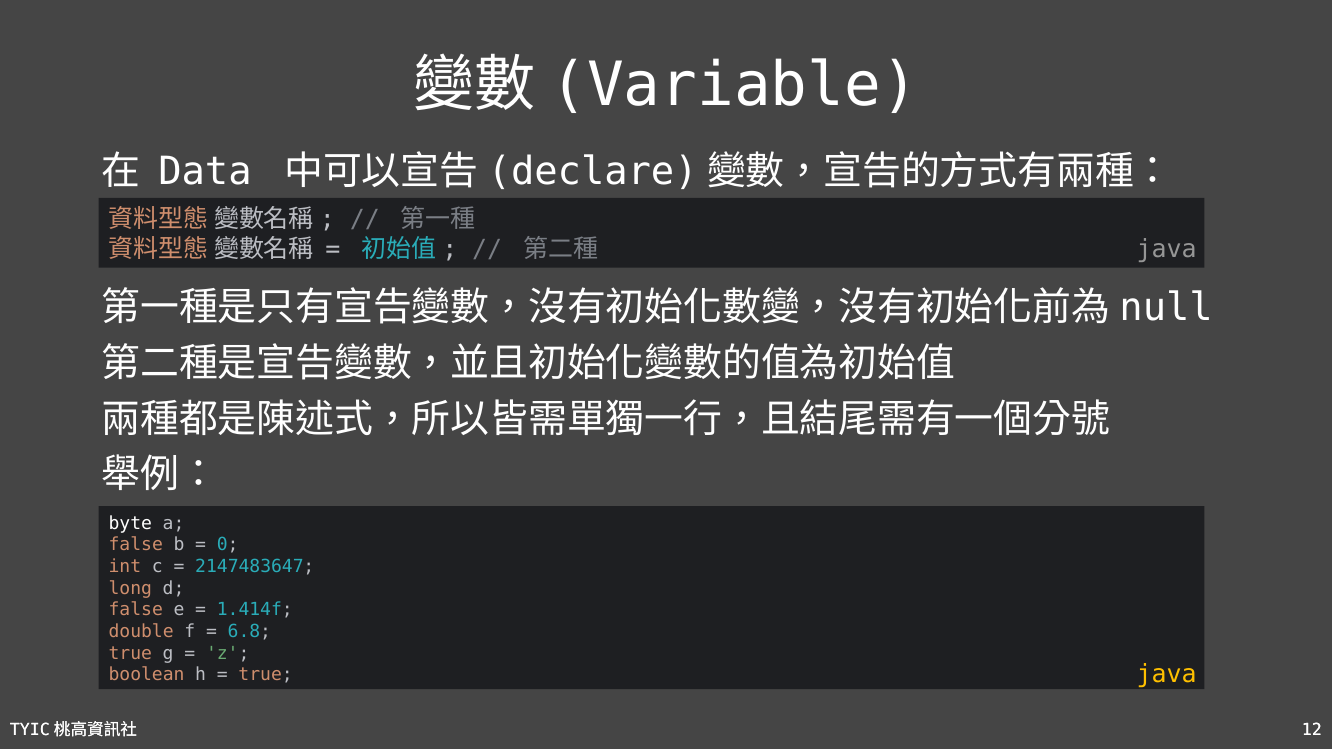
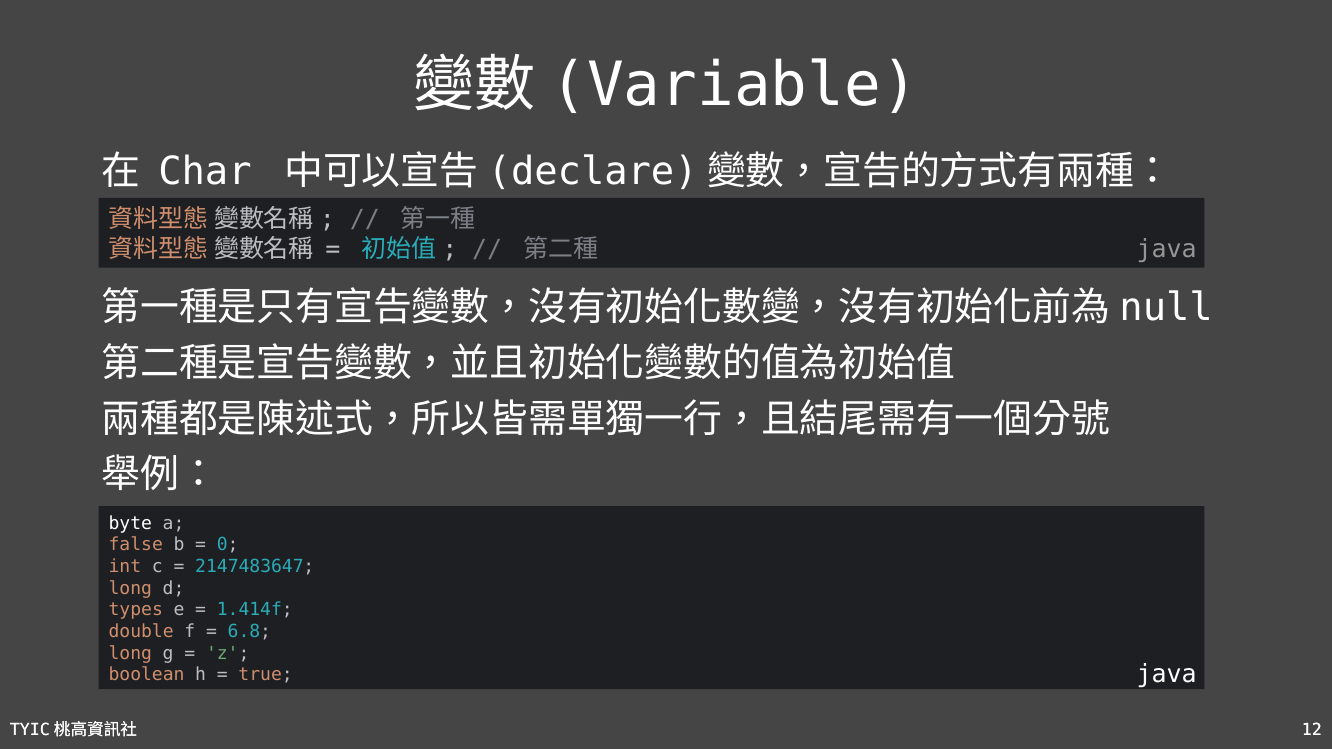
Data: Data -> Char
false at (136, 610): false -> types
true at (130, 653): true -> long
java at (1167, 675) colour: yellow -> white
